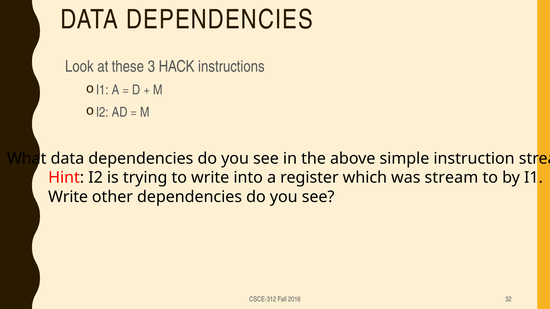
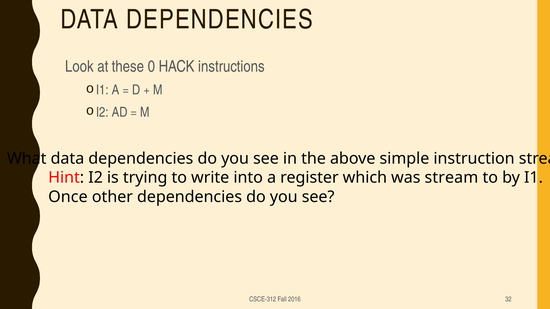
3: 3 -> 0
Write at (68, 197): Write -> Once
